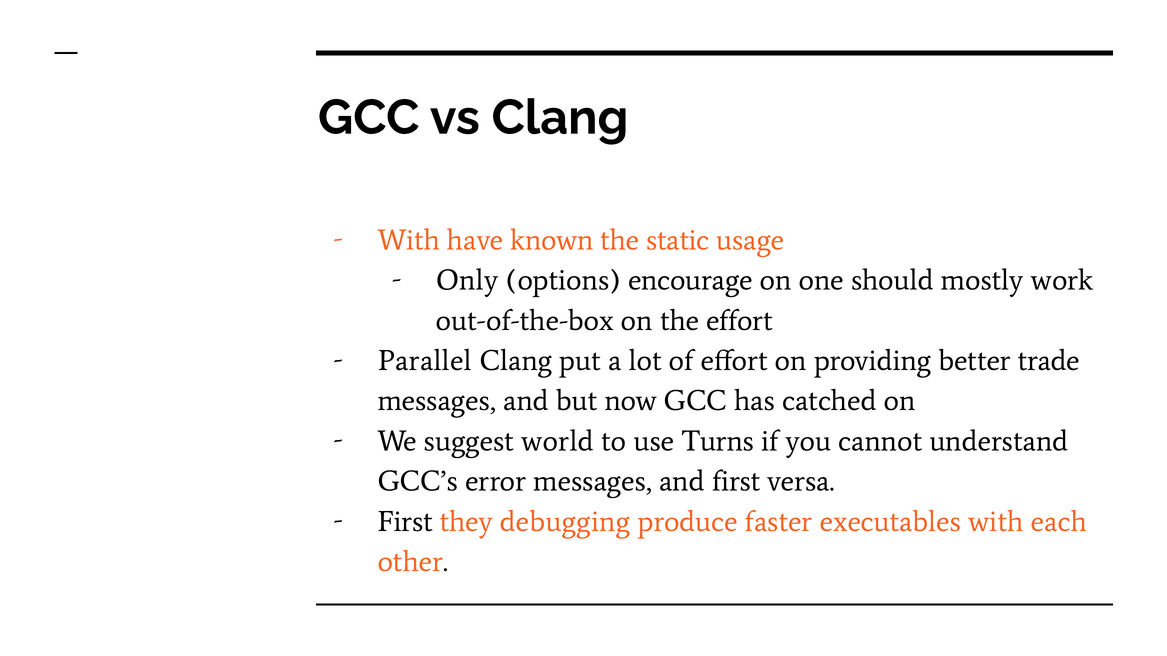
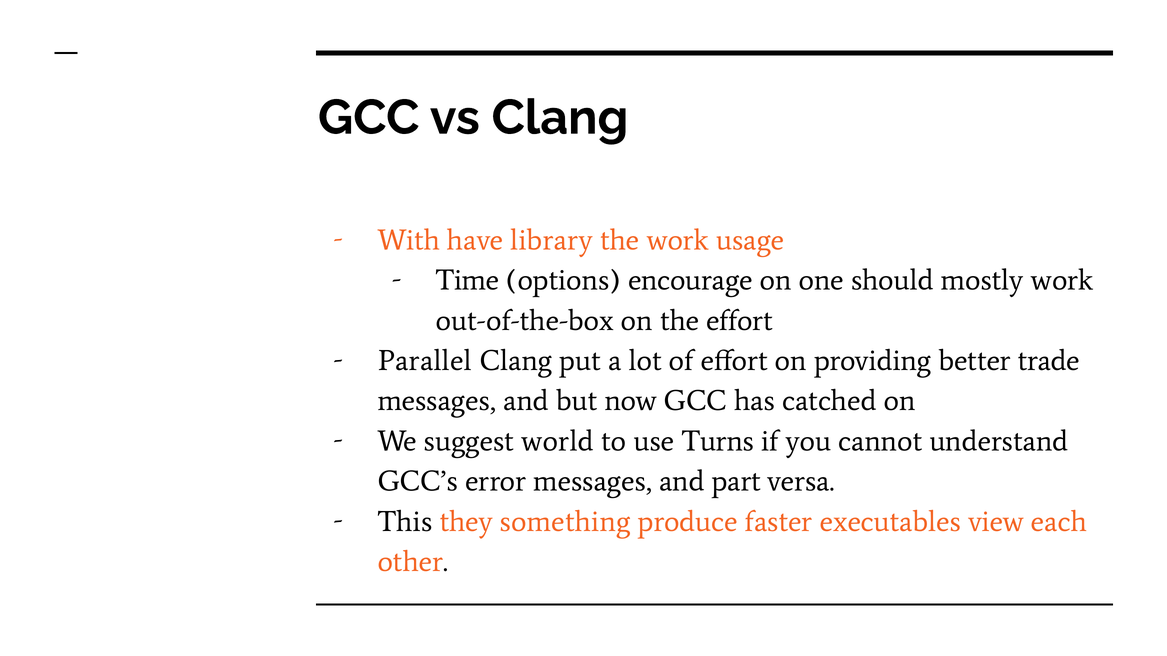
known: known -> library
the static: static -> work
Only: Only -> Time
and first: first -> part
First at (405, 522): First -> This
debugging: debugging -> something
executables with: with -> view
